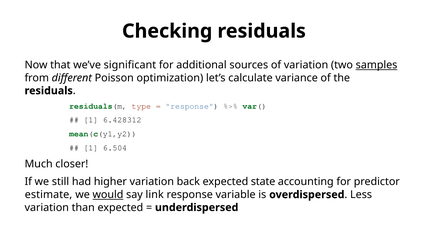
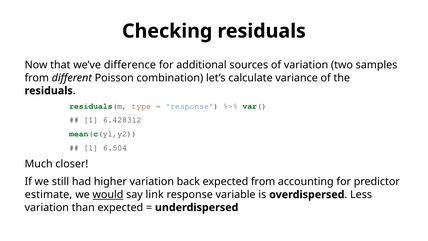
significant: significant -> difference
samples underline: present -> none
optimization: optimization -> combination
expected state: state -> from
